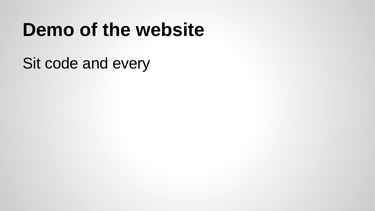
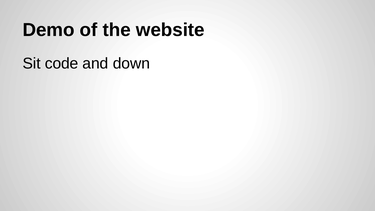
every: every -> down
